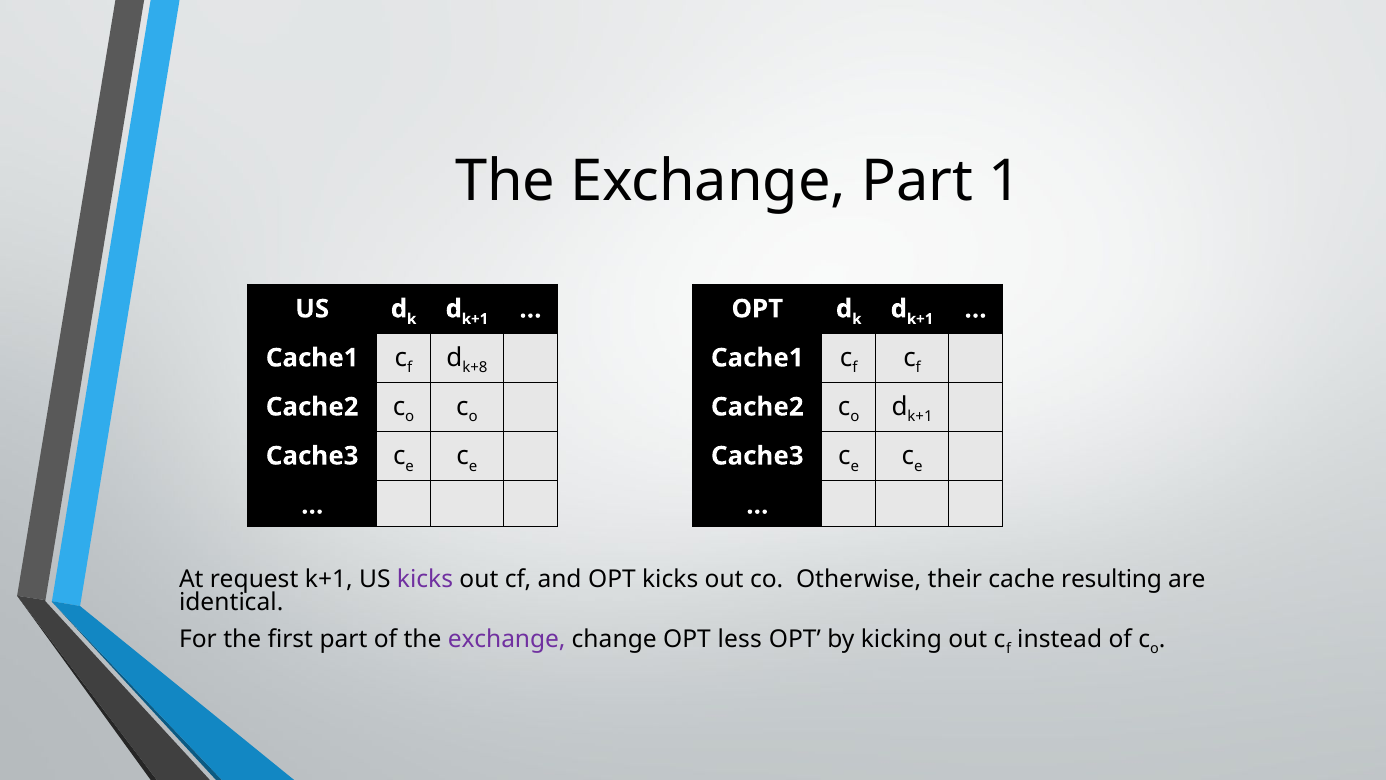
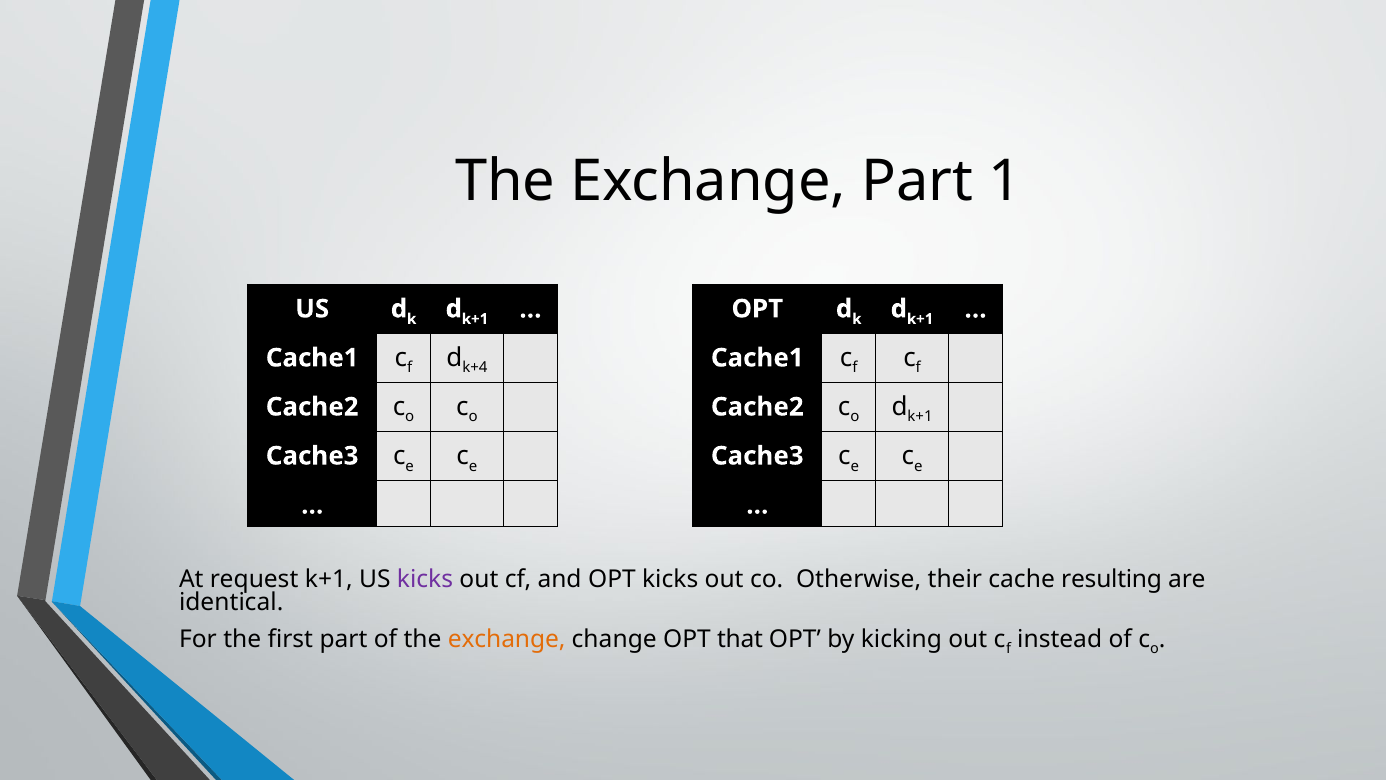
k+8: k+8 -> k+4
exchange at (507, 639) colour: purple -> orange
less: less -> that
